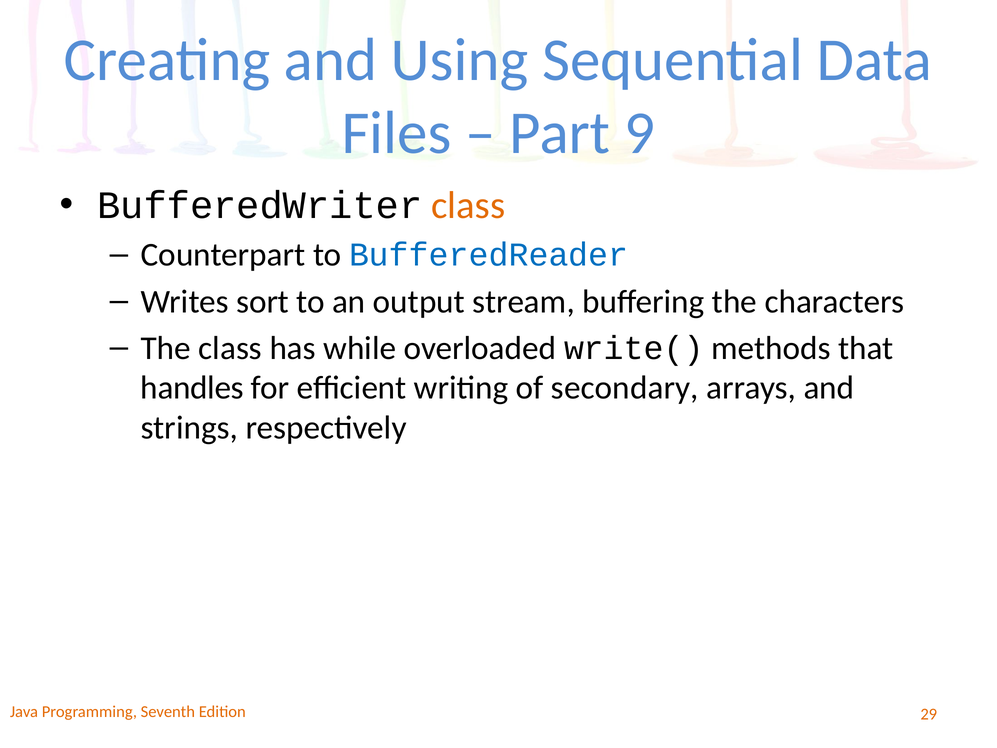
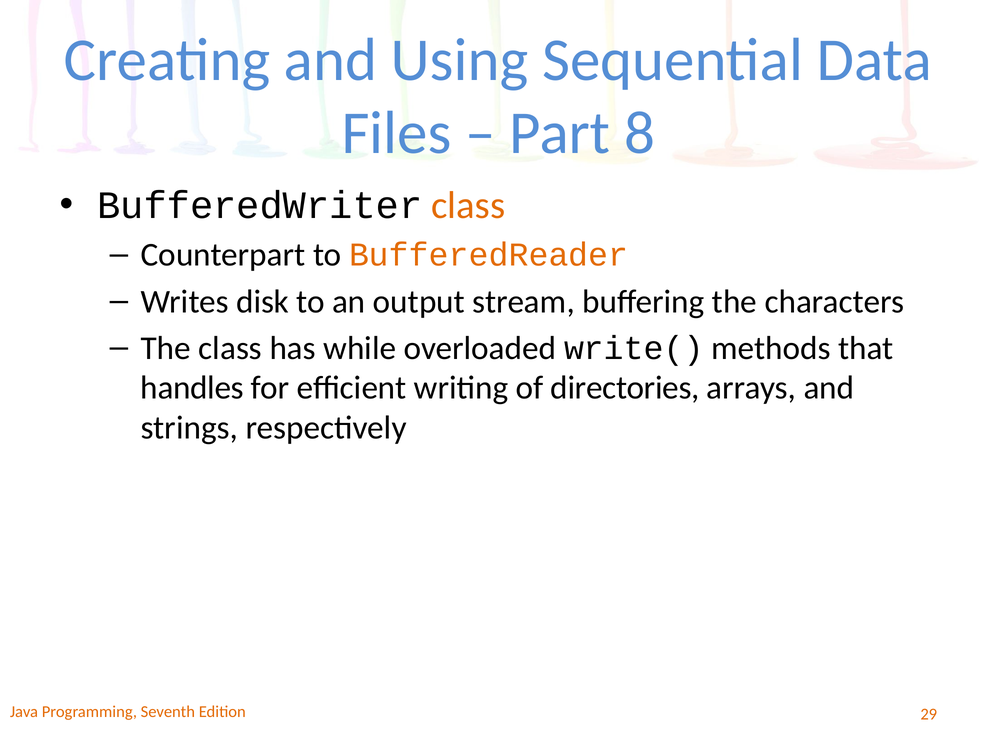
9: 9 -> 8
BufferedReader colour: blue -> orange
sort: sort -> disk
secondary: secondary -> directories
